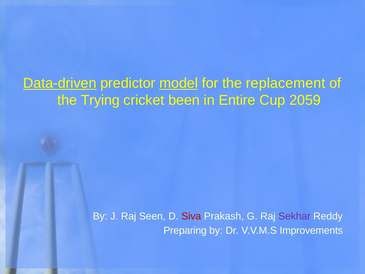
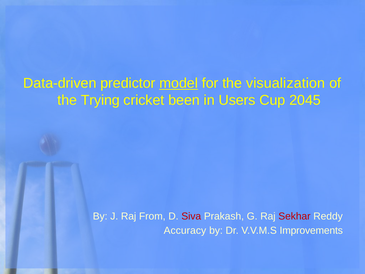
Data-driven underline: present -> none
replacement: replacement -> visualization
Entire: Entire -> Users
2059: 2059 -> 2045
Seen: Seen -> From
Sekhar colour: purple -> red
Preparing: Preparing -> Accuracy
